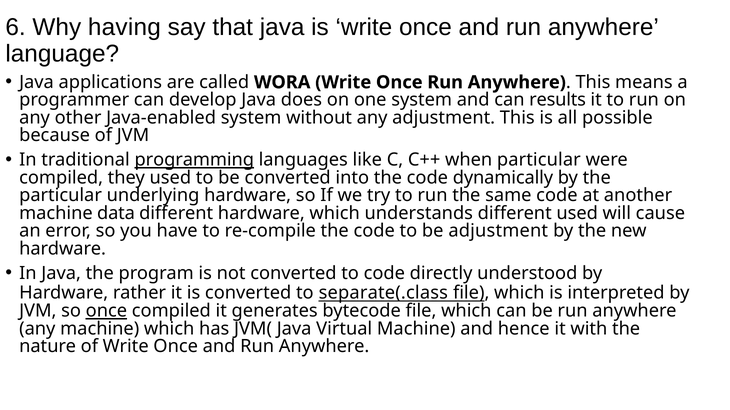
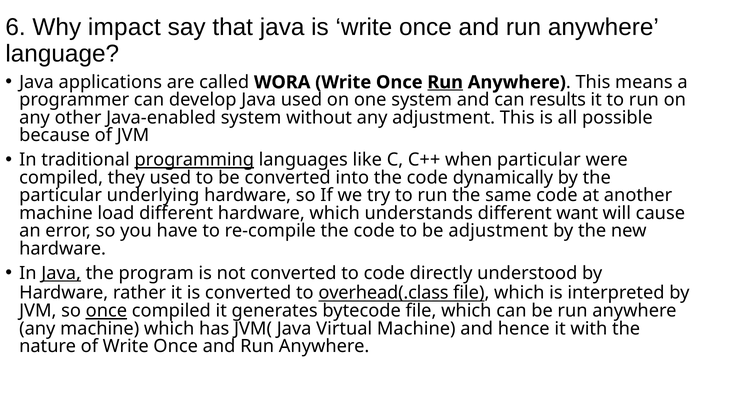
having: having -> impact
Run at (445, 82) underline: none -> present
Java does: does -> used
data: data -> load
different used: used -> want
Java at (61, 273) underline: none -> present
separate(.class: separate(.class -> overhead(.class
